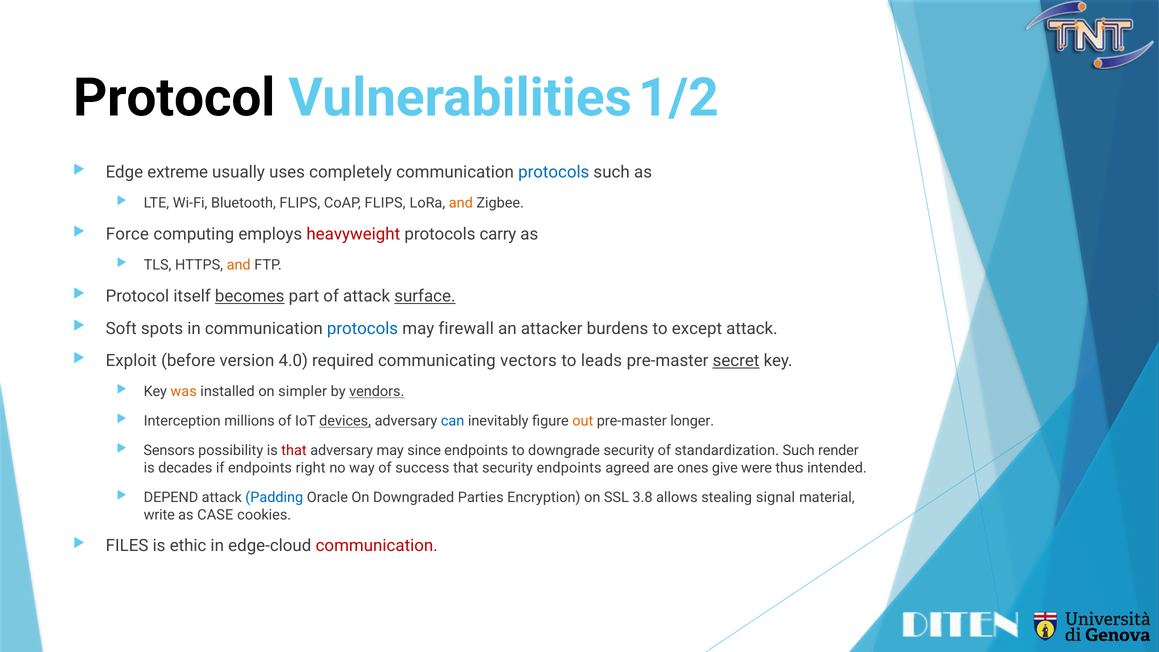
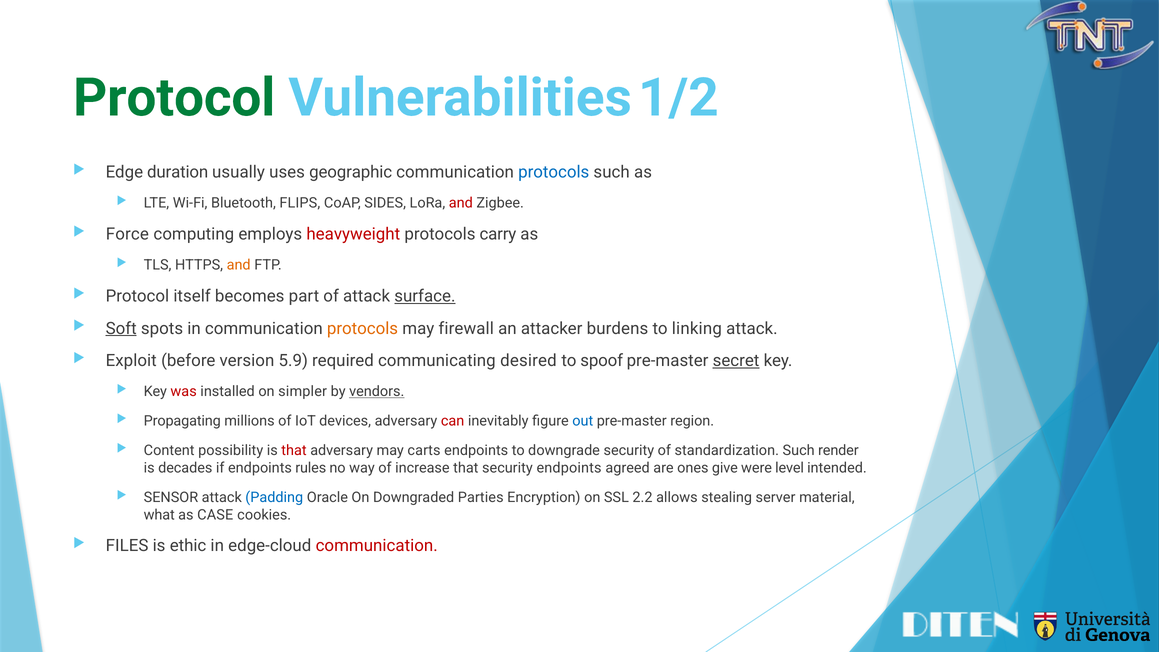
Protocol at (174, 98) colour: black -> green
extreme: extreme -> duration
completely: completely -> geographic
CoAP FLIPS: FLIPS -> SIDES
and at (461, 203) colour: orange -> red
becomes underline: present -> none
Soft underline: none -> present
protocols at (363, 328) colour: blue -> orange
except: except -> linking
4.0: 4.0 -> 5.9
vectors: vectors -> desired
leads: leads -> spoof
was colour: orange -> red
Interception: Interception -> Propagating
devices underline: present -> none
can colour: blue -> red
out colour: orange -> blue
longer: longer -> region
Sensors: Sensors -> Content
since: since -> carts
right: right -> rules
success: success -> increase
thus: thus -> level
DEPEND: DEPEND -> SENSOR
3.8: 3.8 -> 2.2
signal: signal -> server
write: write -> what
